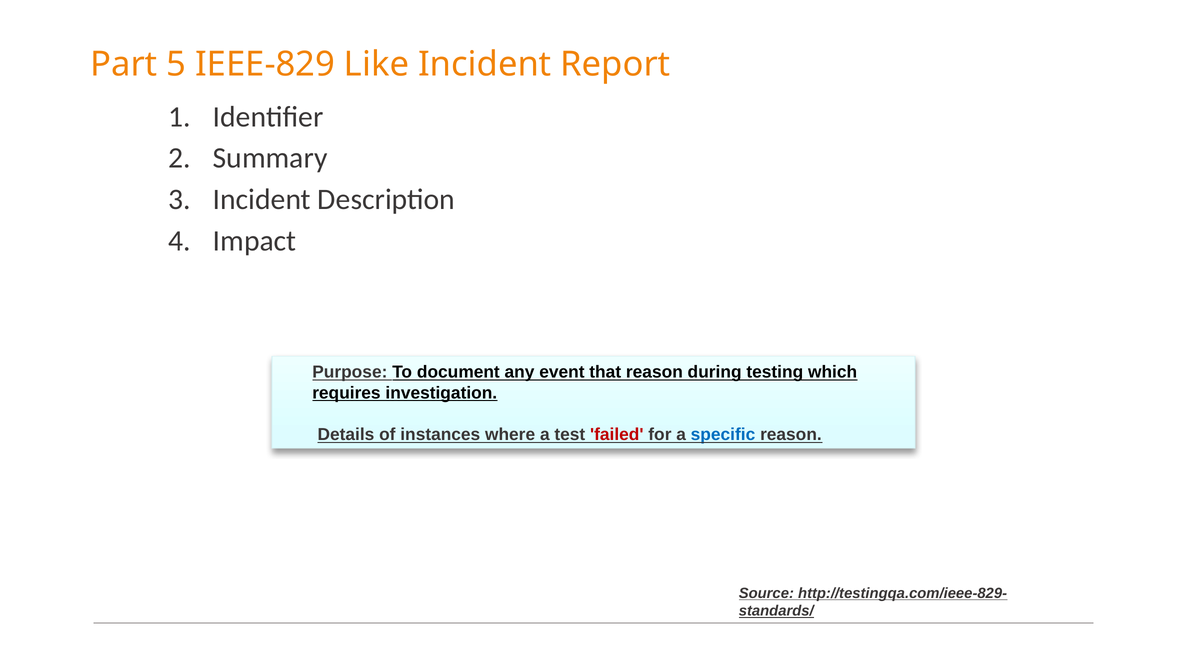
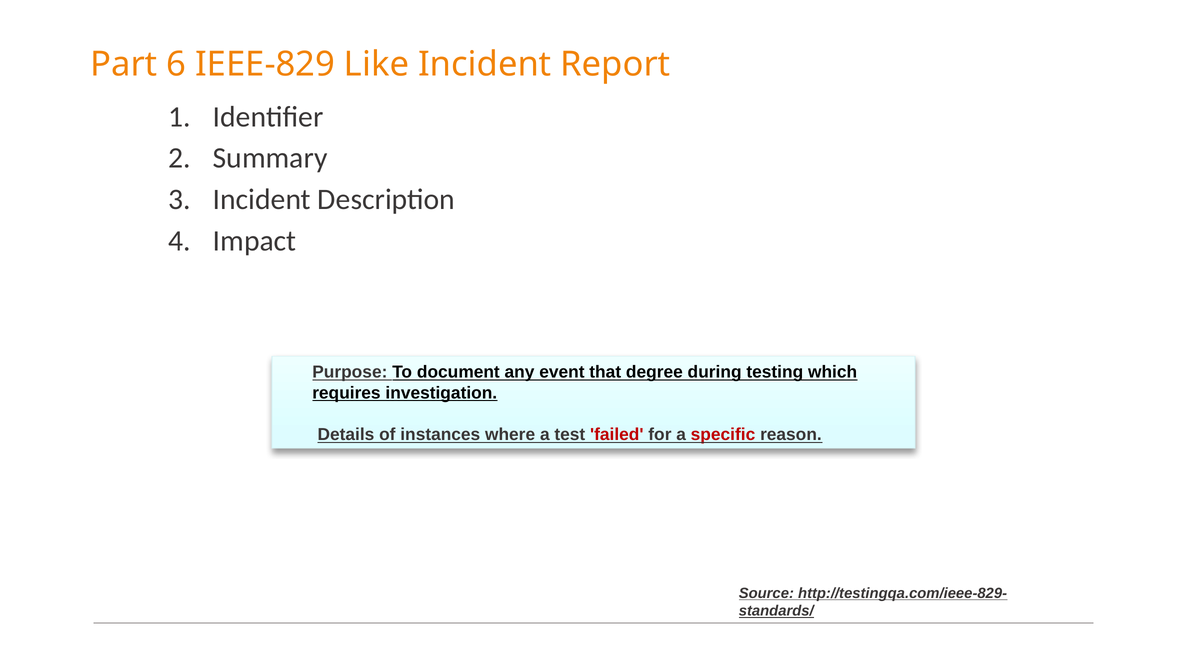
5: 5 -> 6
that reason: reason -> degree
specific colour: blue -> red
